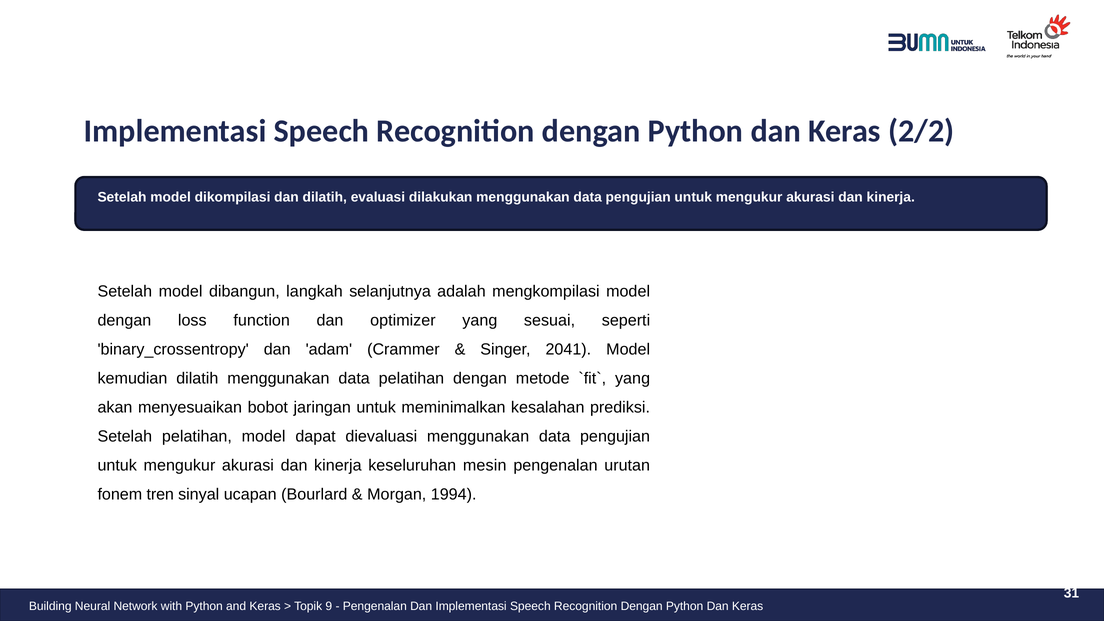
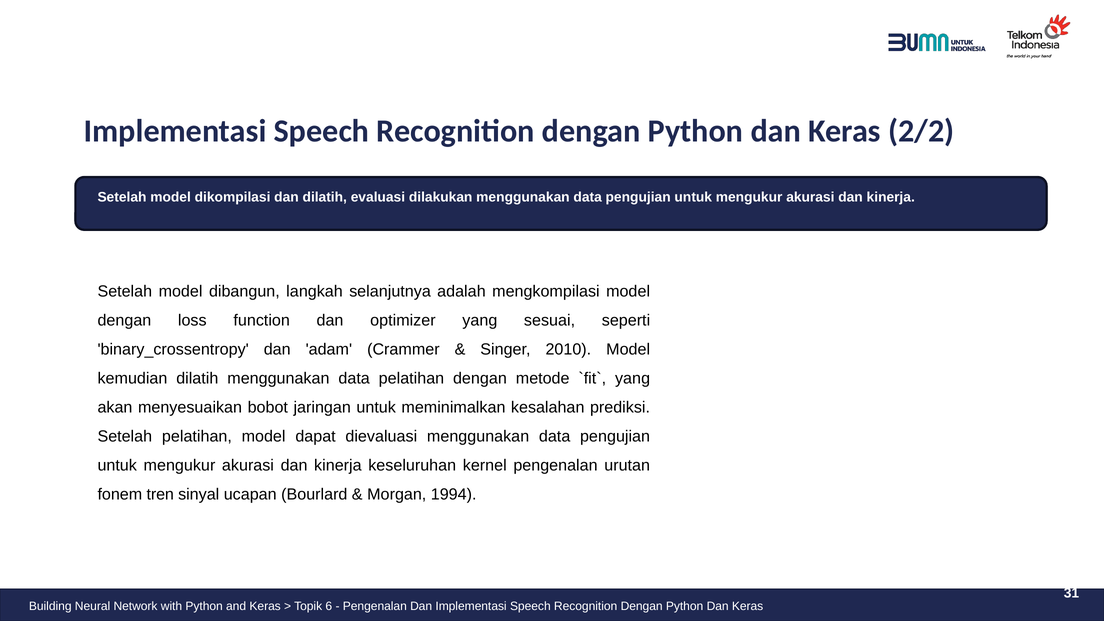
2041: 2041 -> 2010
mesin: mesin -> kernel
9: 9 -> 6
